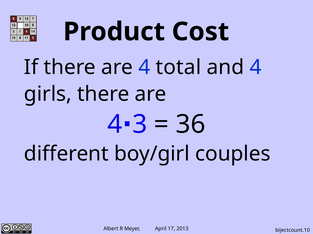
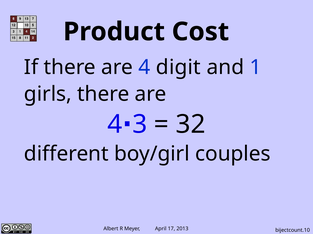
total: total -> digit
and 4: 4 -> 1
36: 36 -> 32
